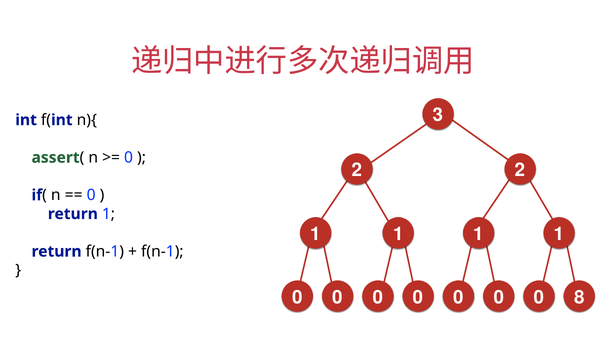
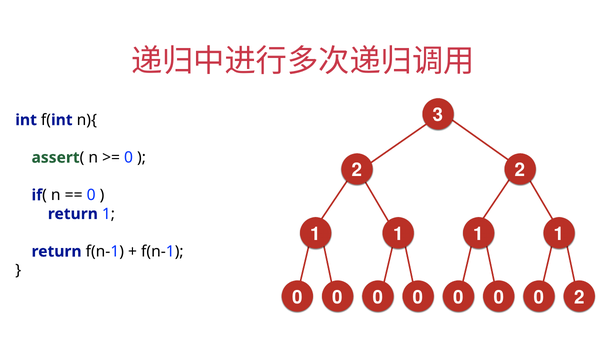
8 at (579, 297): 8 -> 2
